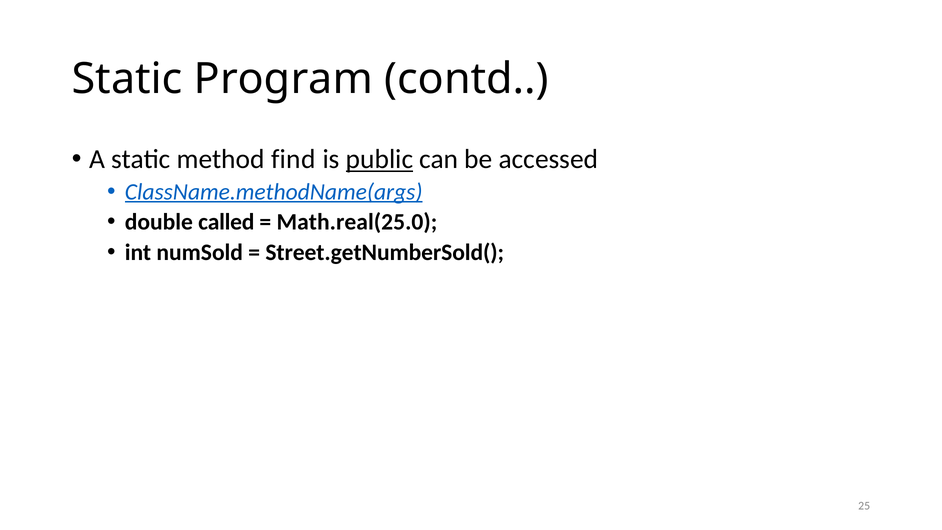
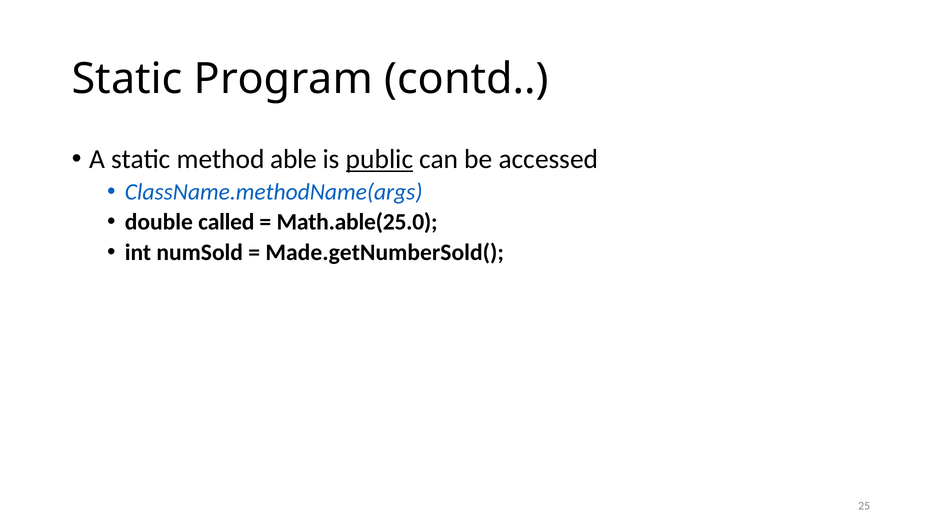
find: find -> able
ClassName.methodName(args underline: present -> none
Math.real(25.0: Math.real(25.0 -> Math.able(25.0
Street.getNumberSold(: Street.getNumberSold( -> Made.getNumberSold(
